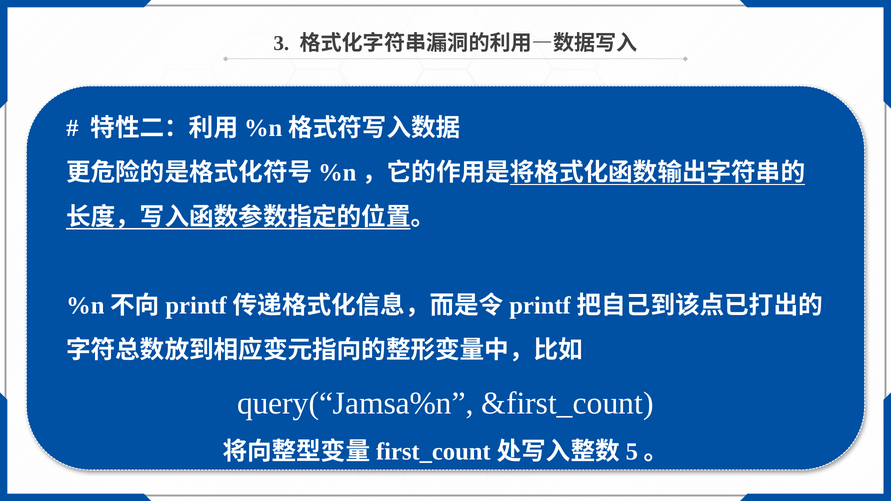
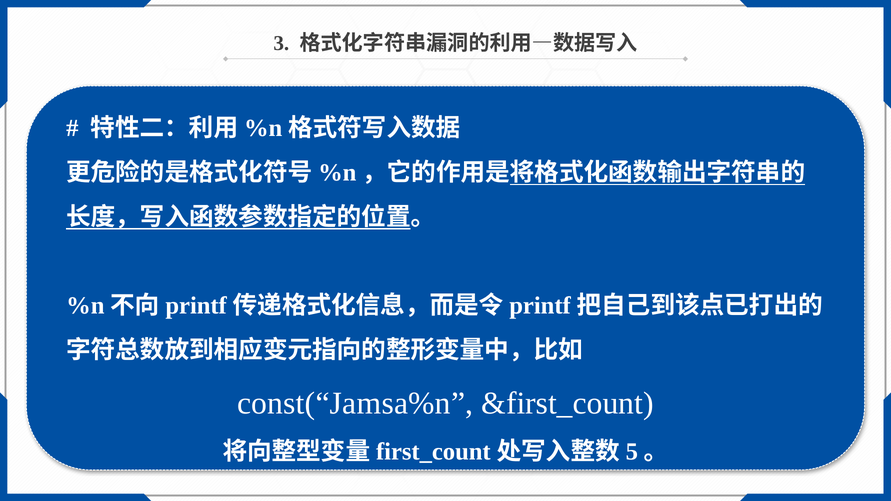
query(“Jamsa%n: query(“Jamsa%n -> const(“Jamsa%n
